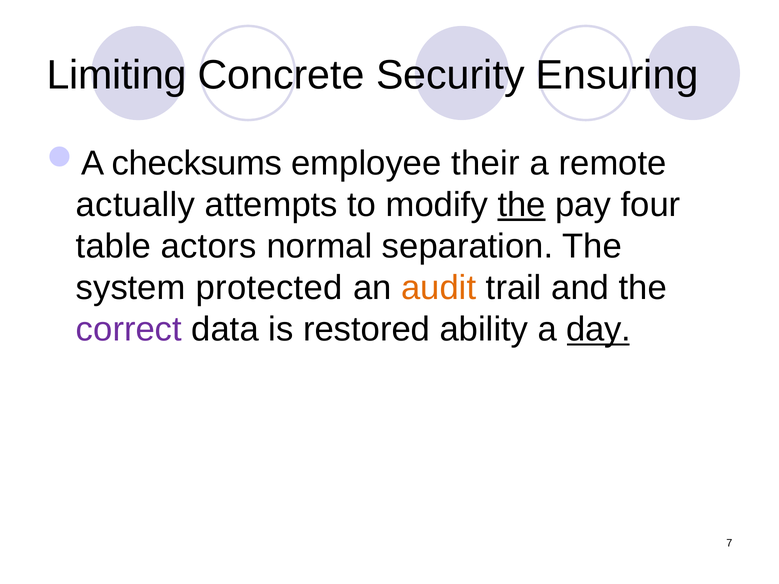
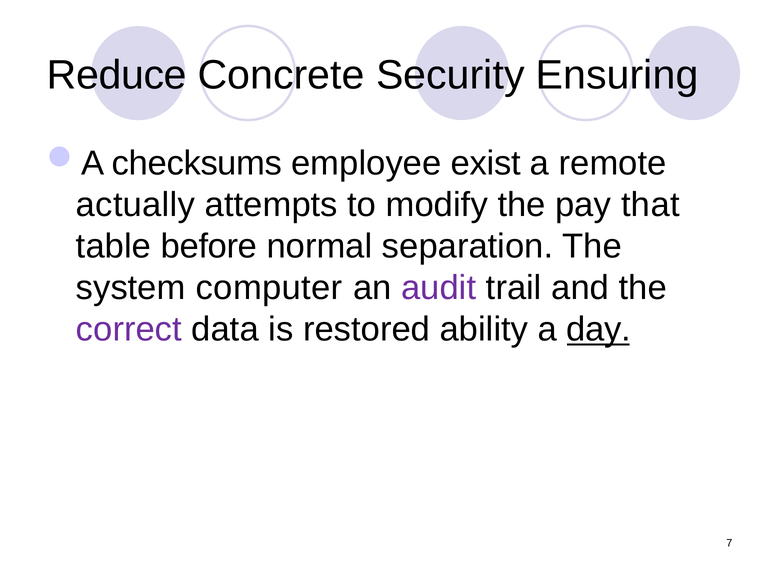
Limiting: Limiting -> Reduce
their: their -> exist
the at (522, 205) underline: present -> none
four: four -> that
actors: actors -> before
protected: protected -> computer
audit colour: orange -> purple
